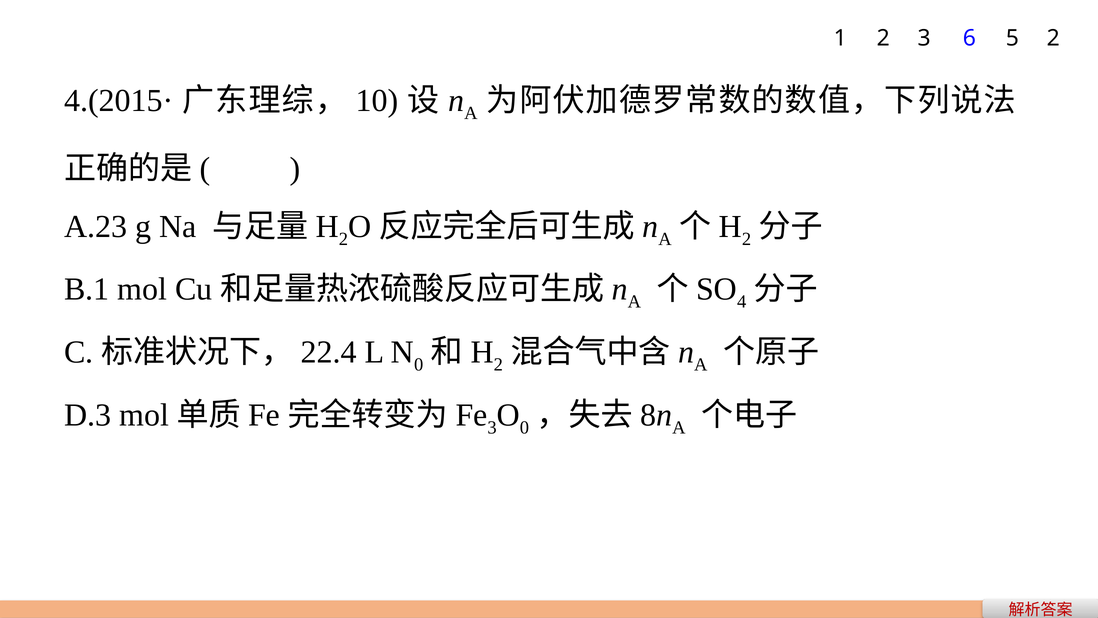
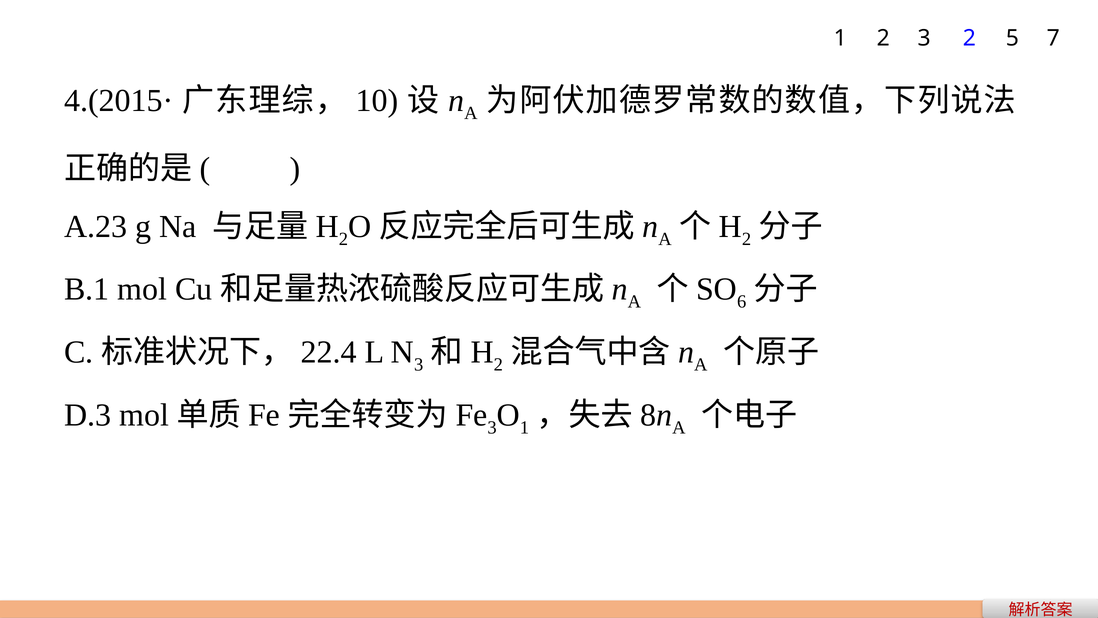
3 6: 6 -> 2
5 2: 2 -> 7
4: 4 -> 6
0 at (419, 365): 0 -> 3
0 at (524, 428): 0 -> 1
